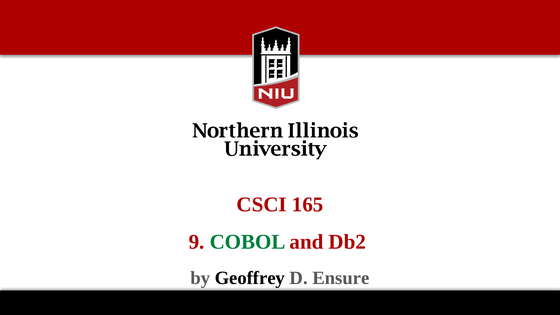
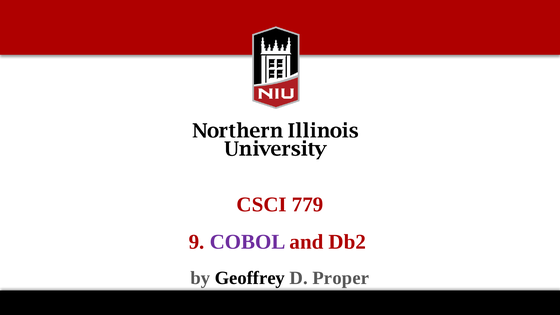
165: 165 -> 779
COBOL colour: green -> purple
Ensure: Ensure -> Proper
